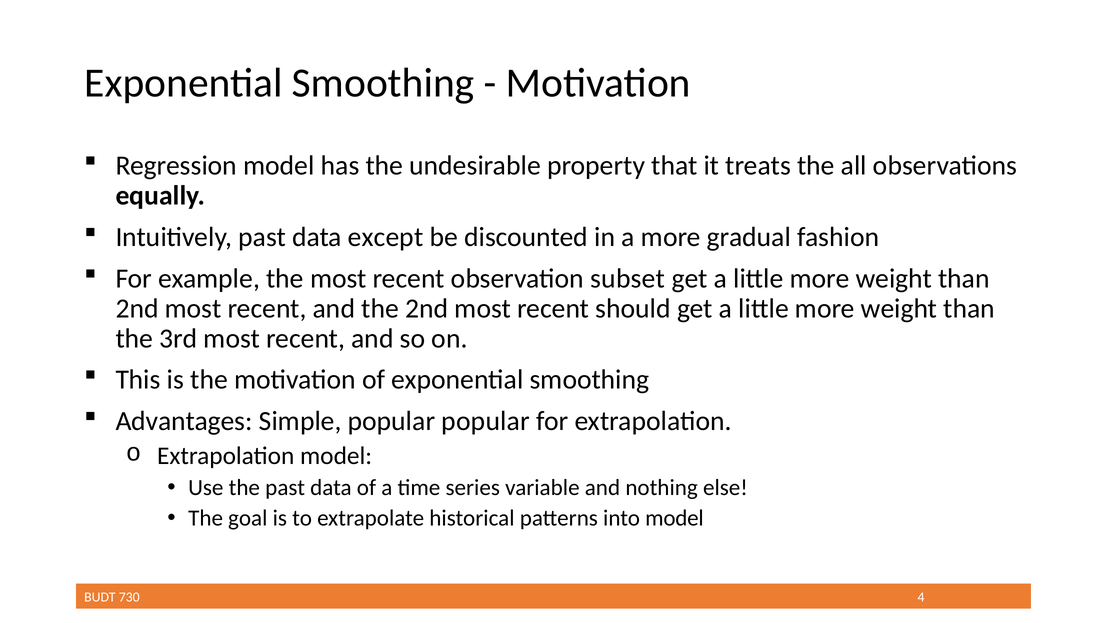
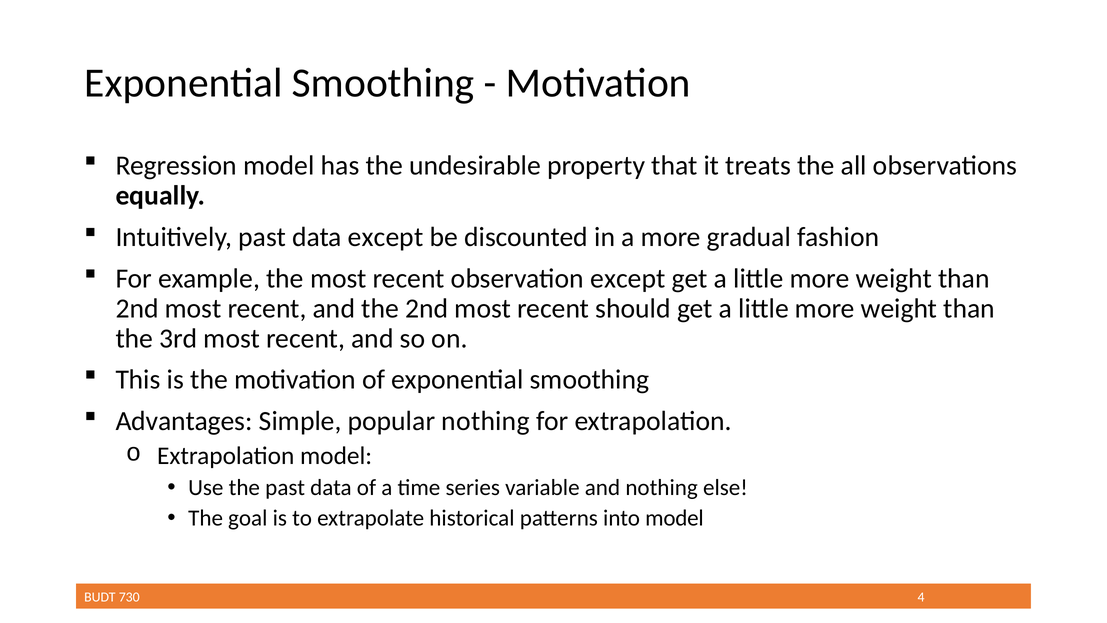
observation subset: subset -> except
popular popular: popular -> nothing
